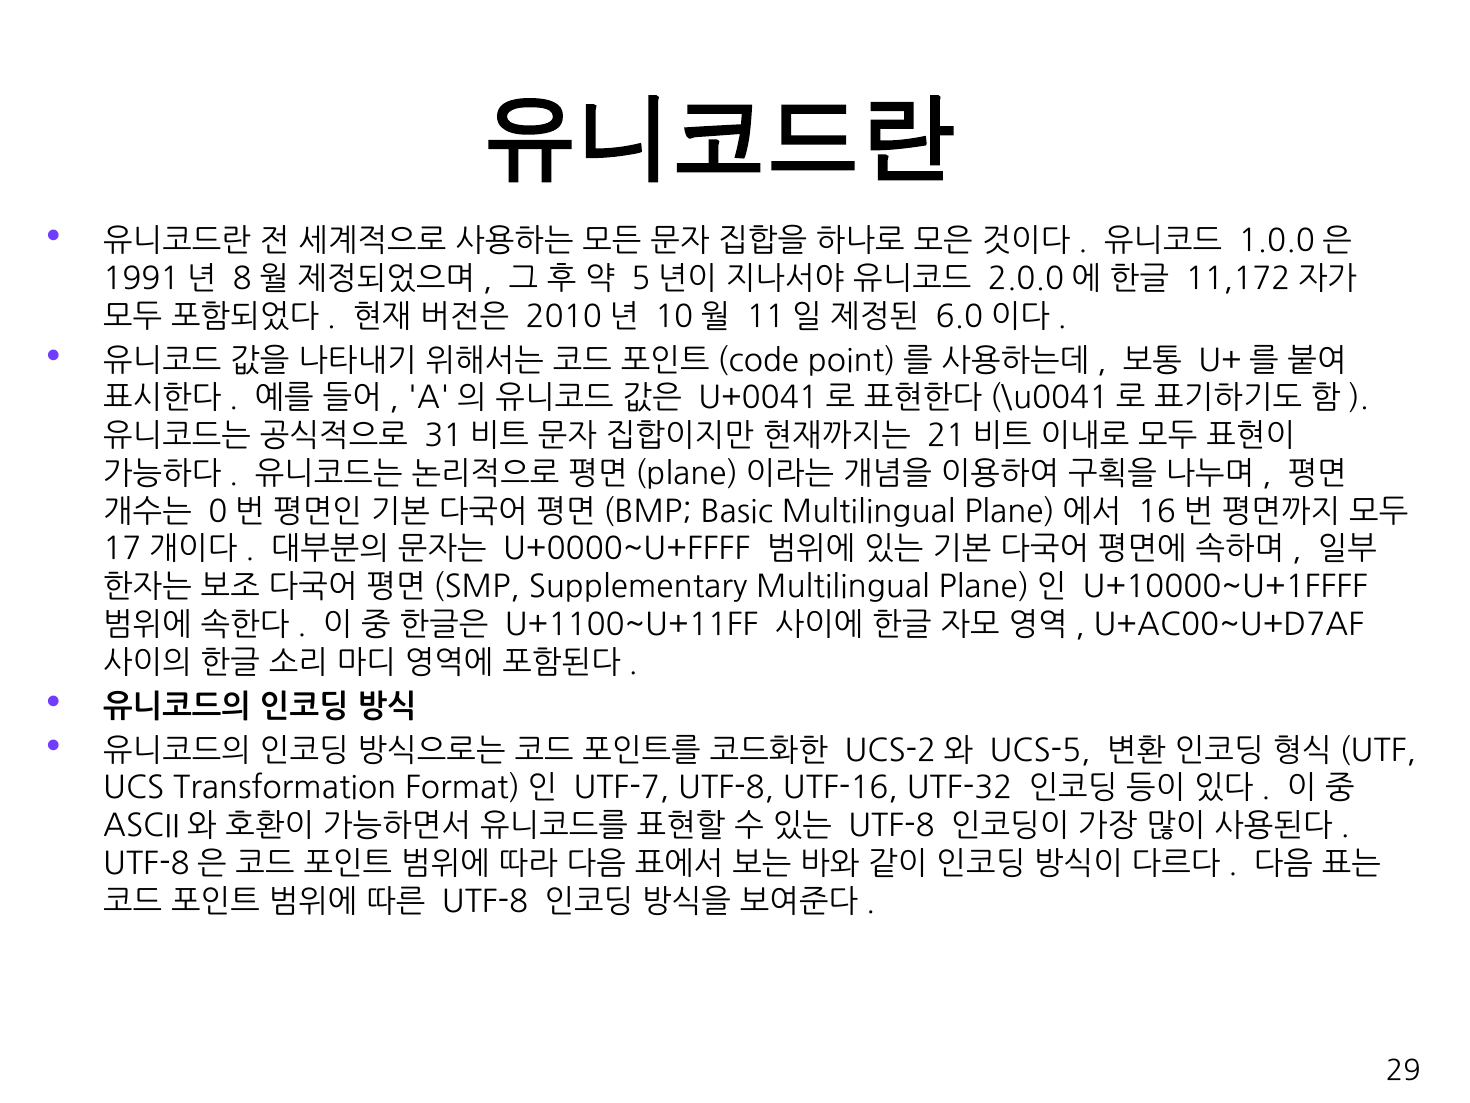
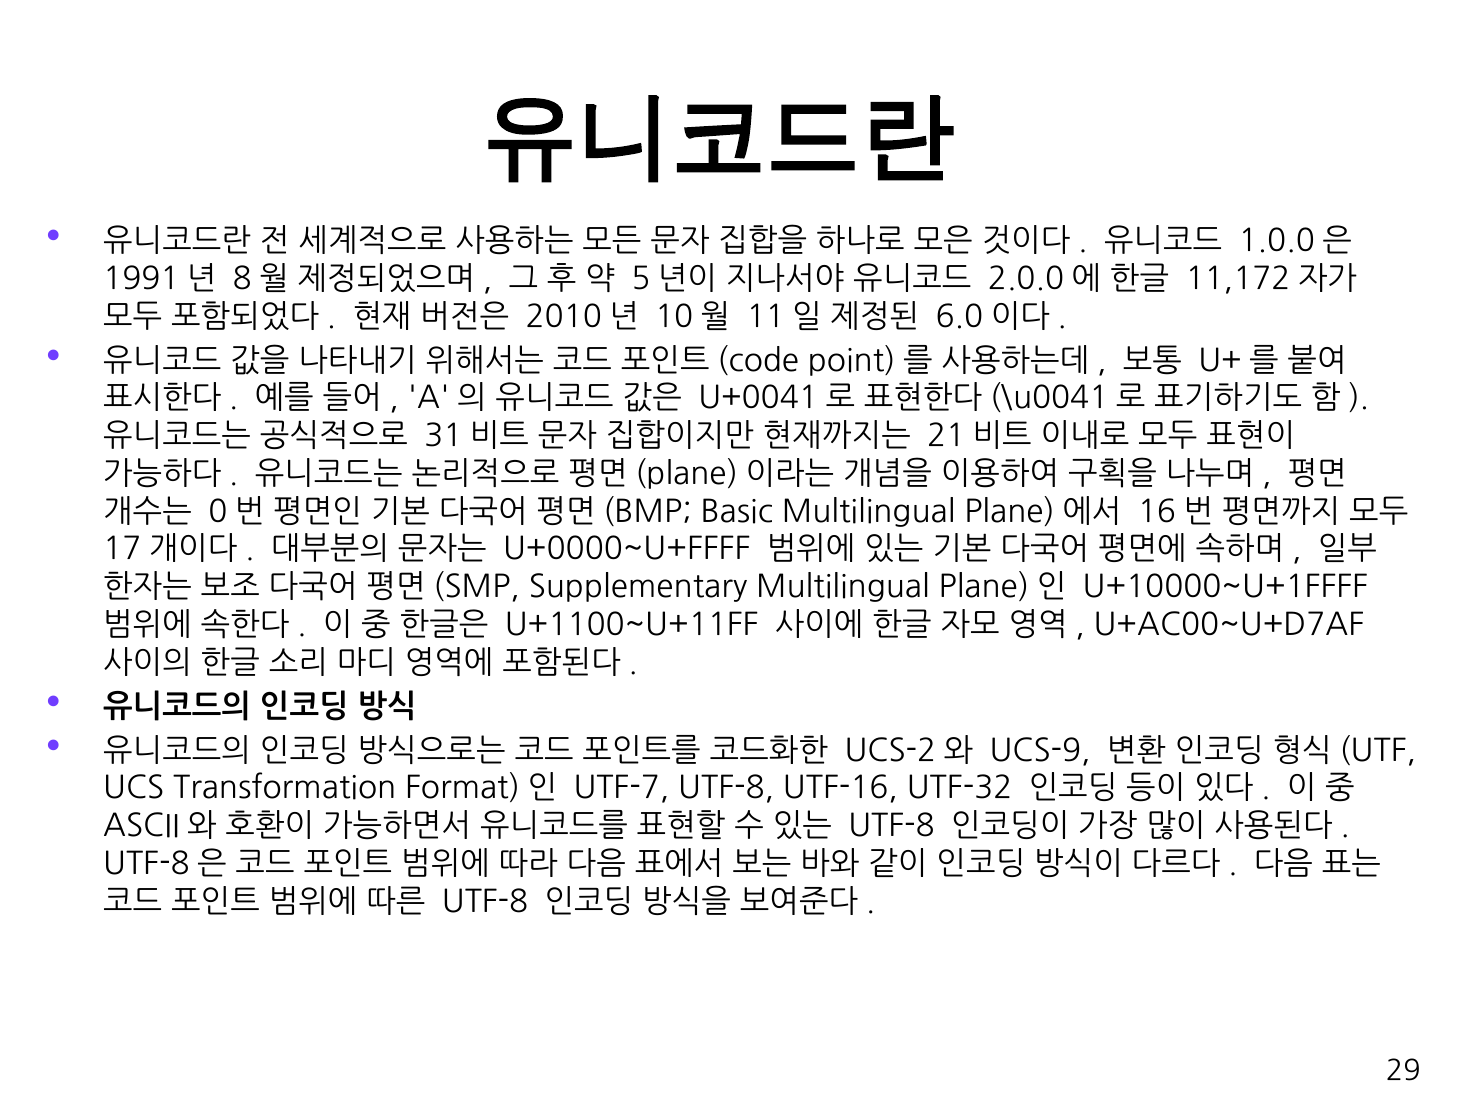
UCS-5: UCS-5 -> UCS-9
